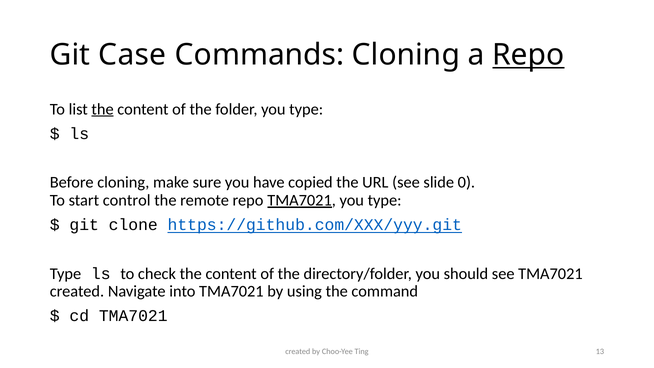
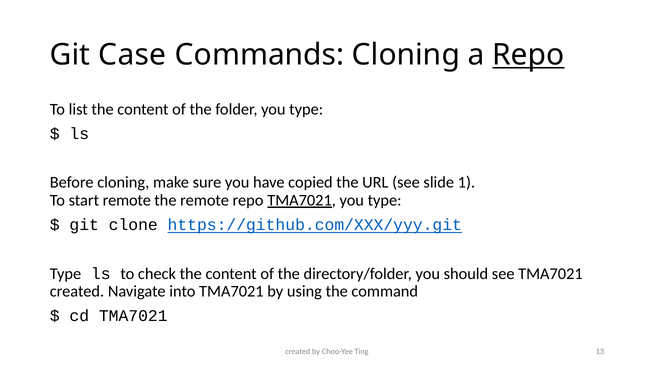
the at (103, 109) underline: present -> none
0: 0 -> 1
start control: control -> remote
